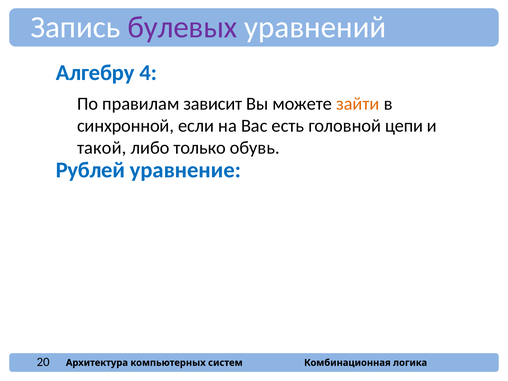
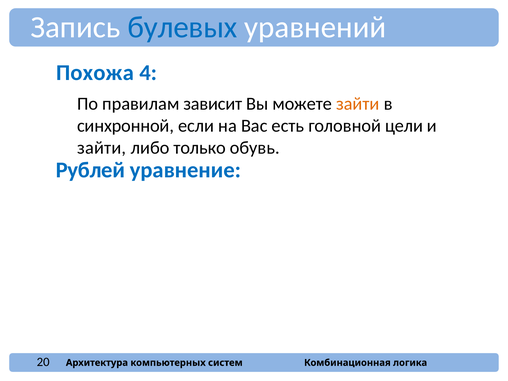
булевых colour: purple -> blue
Алгебру: Алгебру -> Похожа
цепи: цепи -> цели
такой at (102, 148): такой -> зайти
